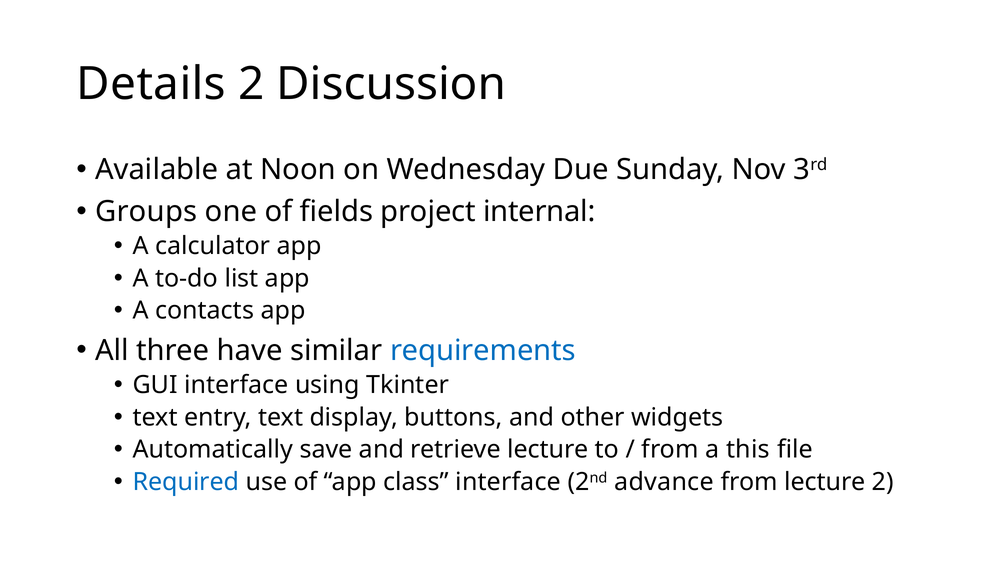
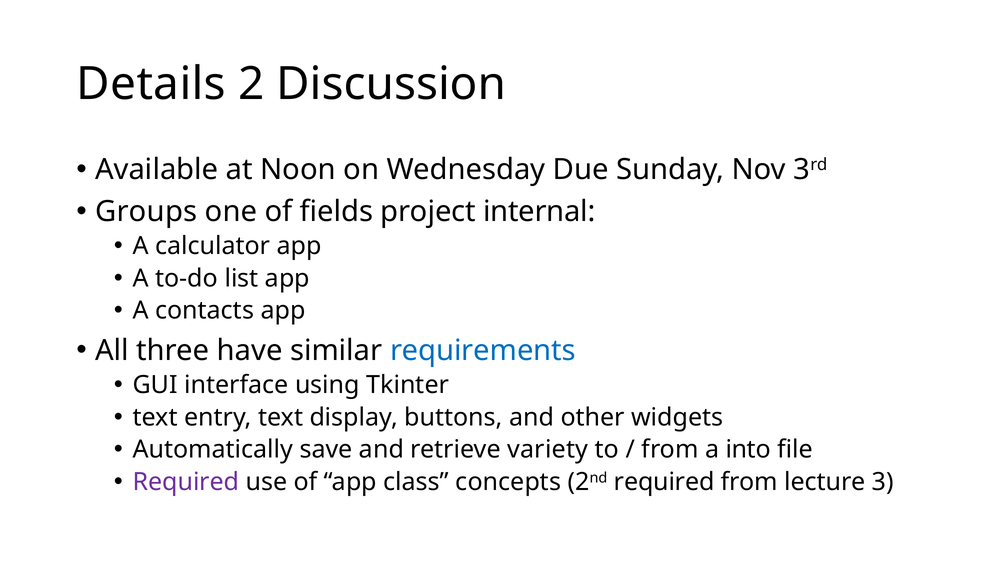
retrieve lecture: lecture -> variety
this: this -> into
Required at (186, 481) colour: blue -> purple
class interface: interface -> concepts
2nd advance: advance -> required
lecture 2: 2 -> 3
